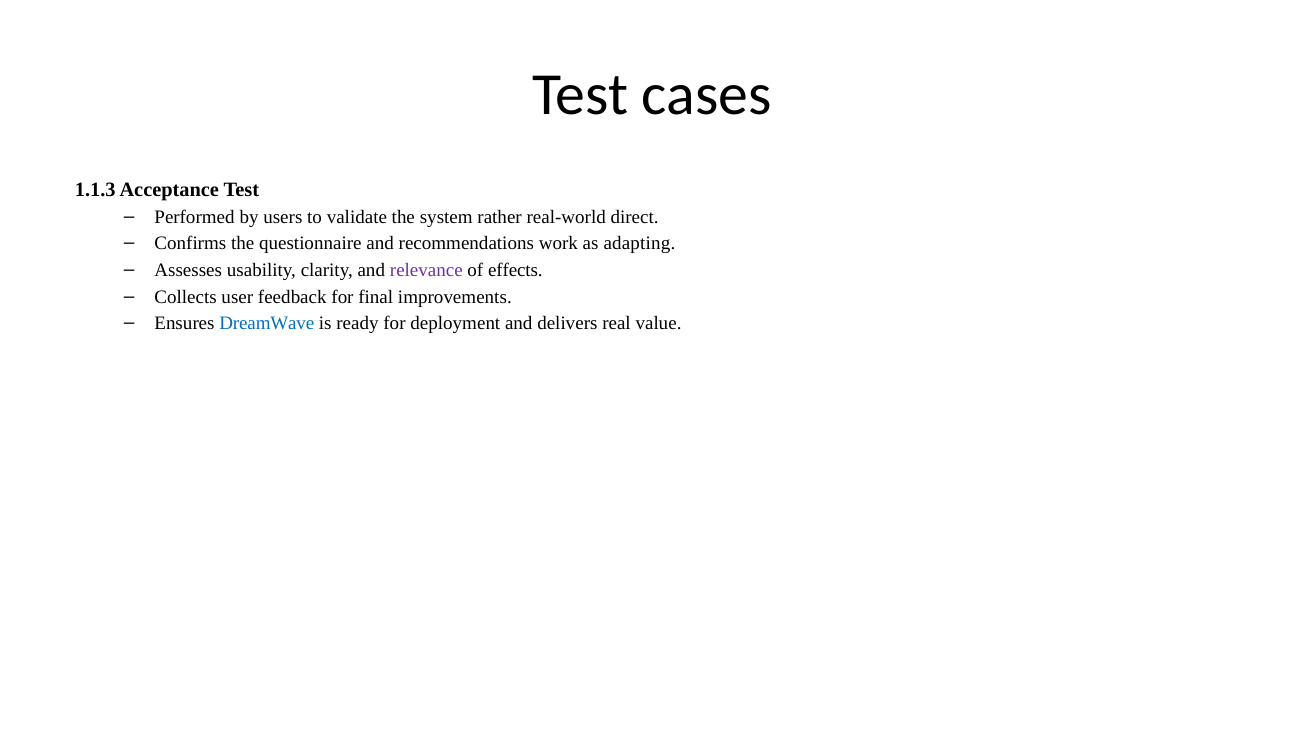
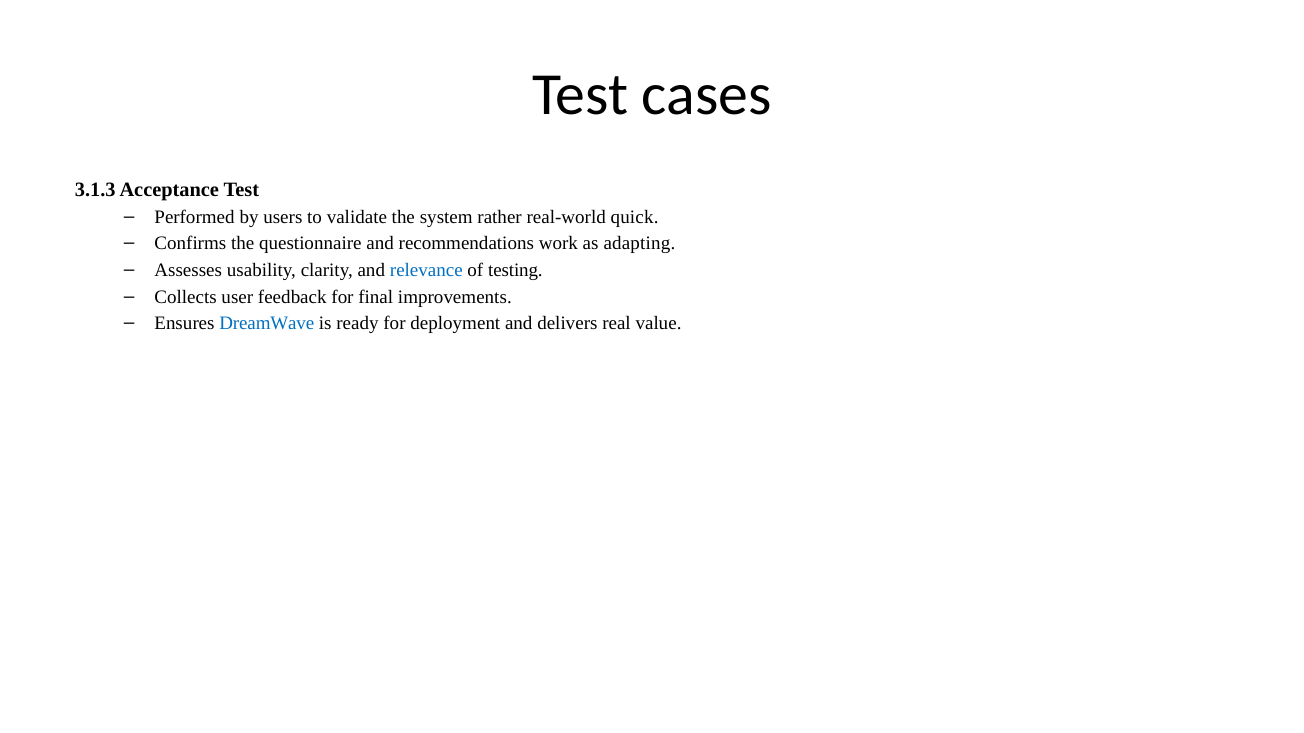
1.1.3: 1.1.3 -> 3.1.3
direct: direct -> quick
relevance colour: purple -> blue
effects: effects -> testing
